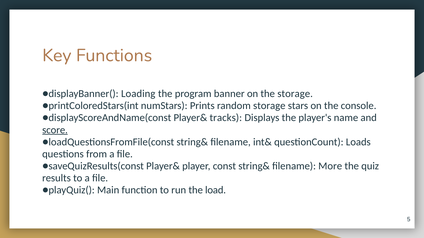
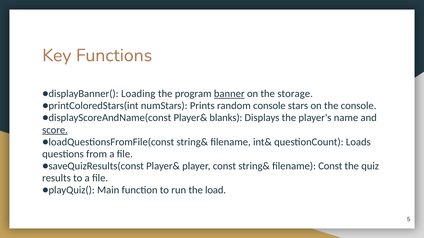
banner underline: none -> present
random storage: storage -> console
tracks: tracks -> blanks
filename More: More -> Const
